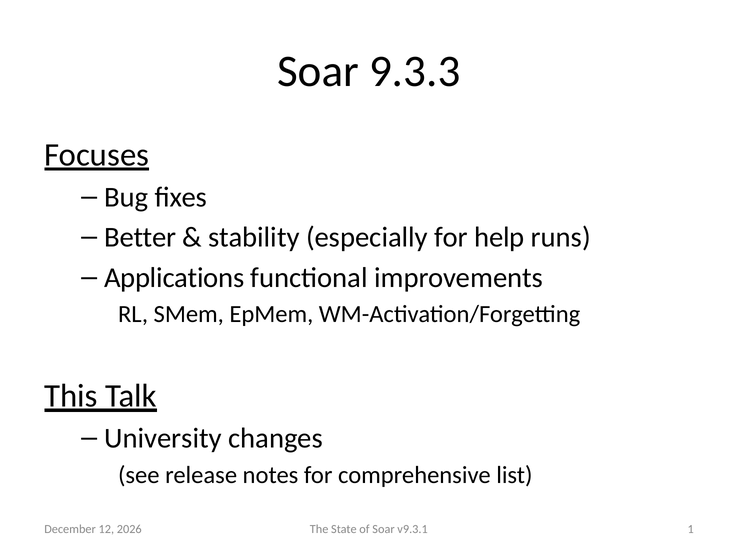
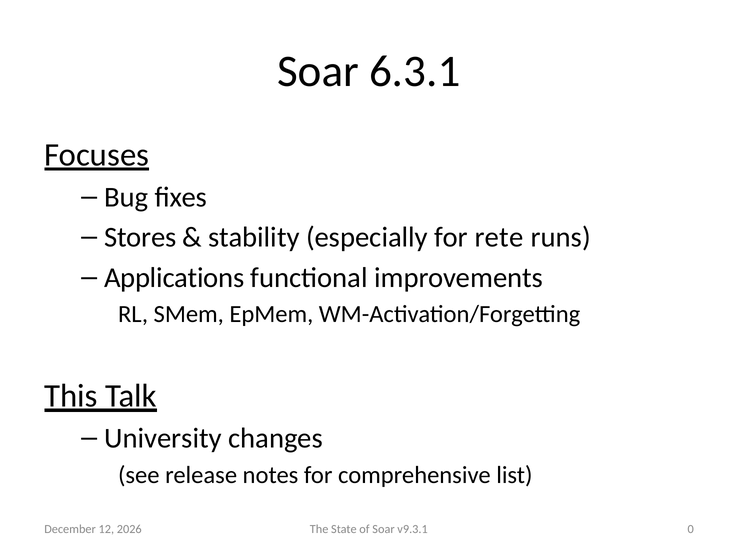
9.3.3: 9.3.3 -> 6.3.1
Better: Better -> Stores
help: help -> rete
1: 1 -> 0
